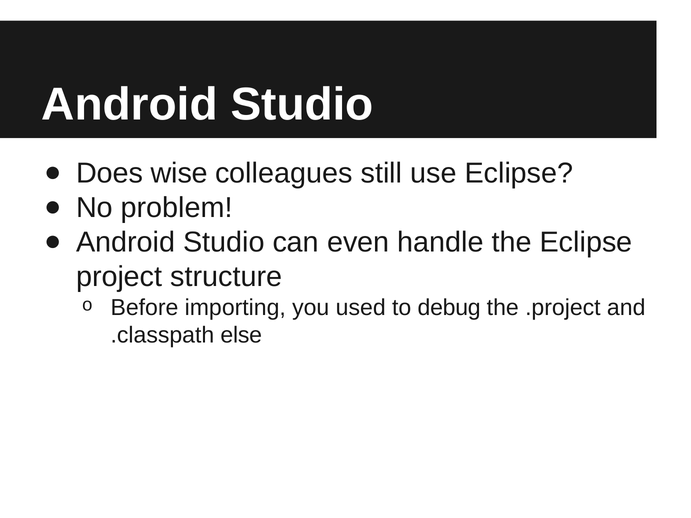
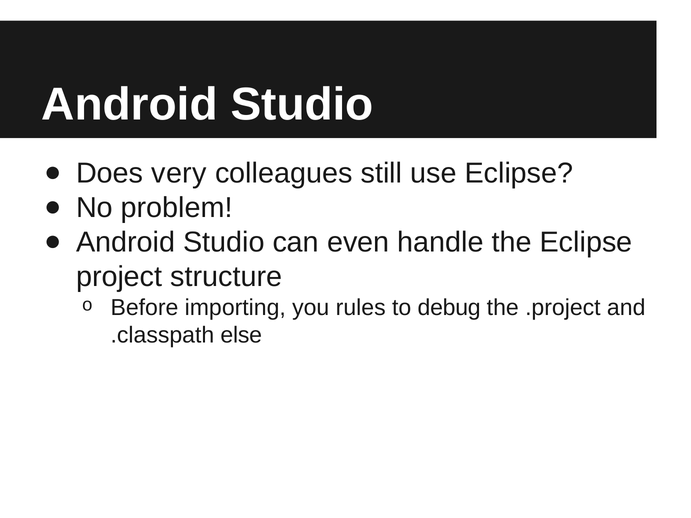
wise: wise -> very
used: used -> rules
